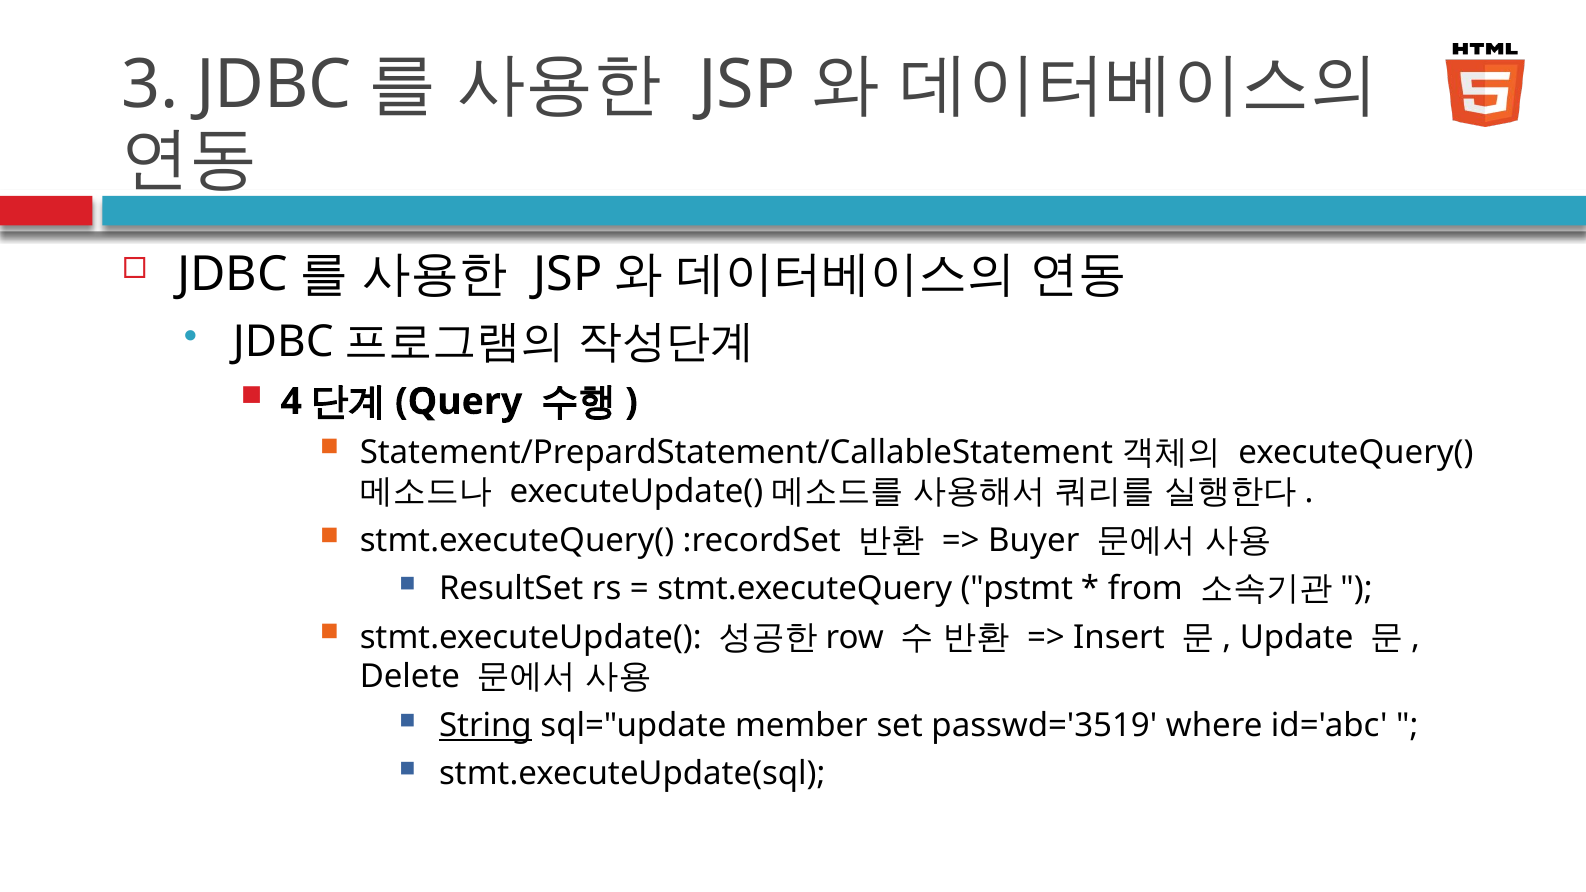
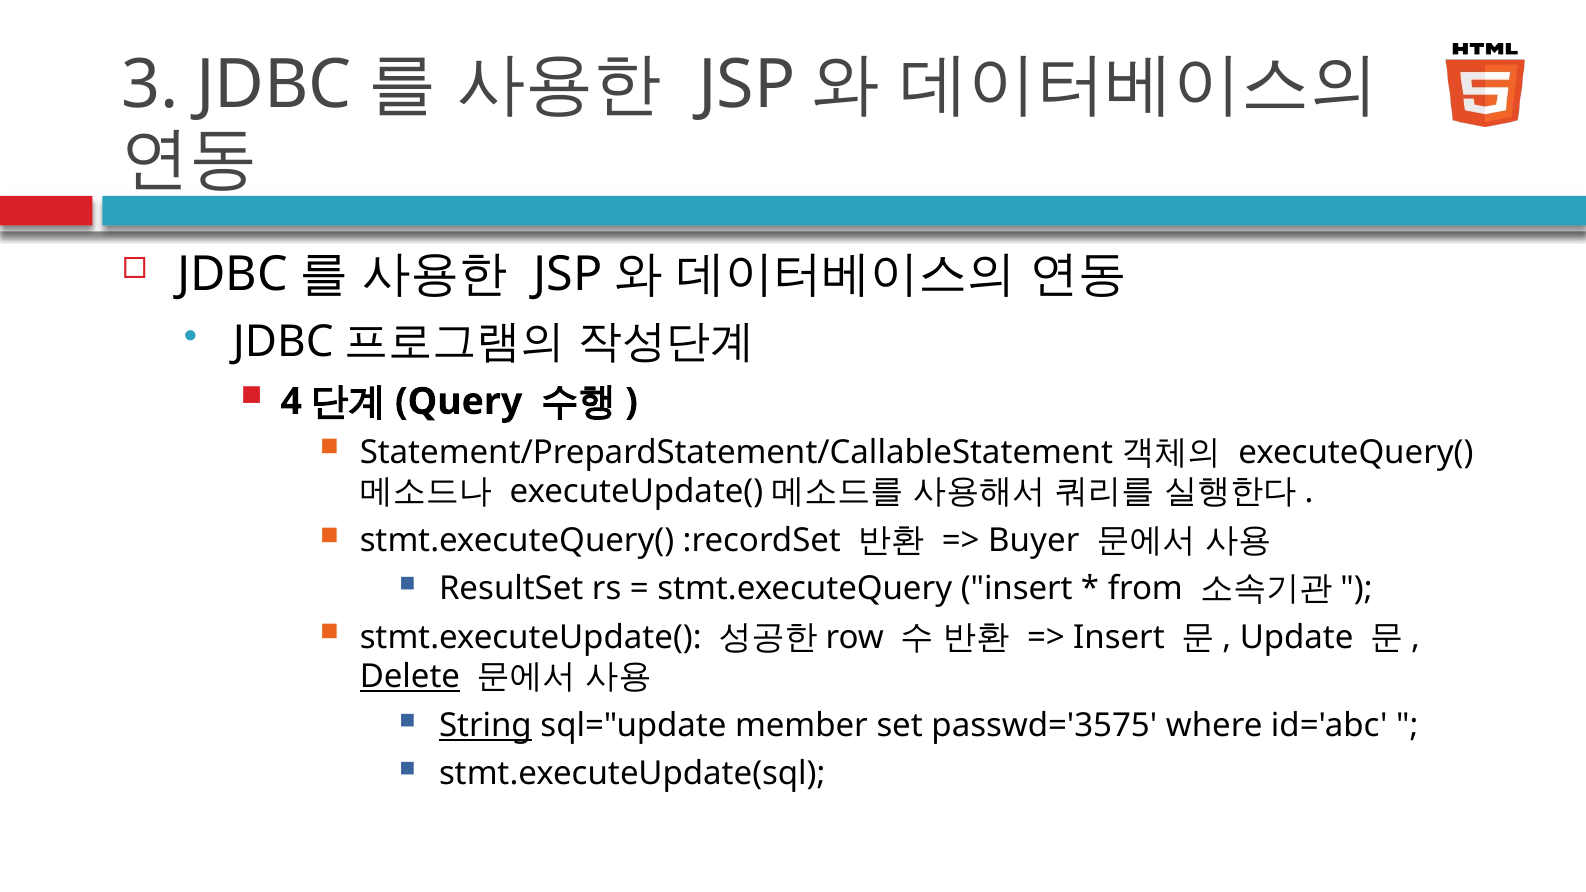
stmt.executeQuery pstmt: pstmt -> insert
Delete underline: none -> present
passwd='3519: passwd='3519 -> passwd='3575
